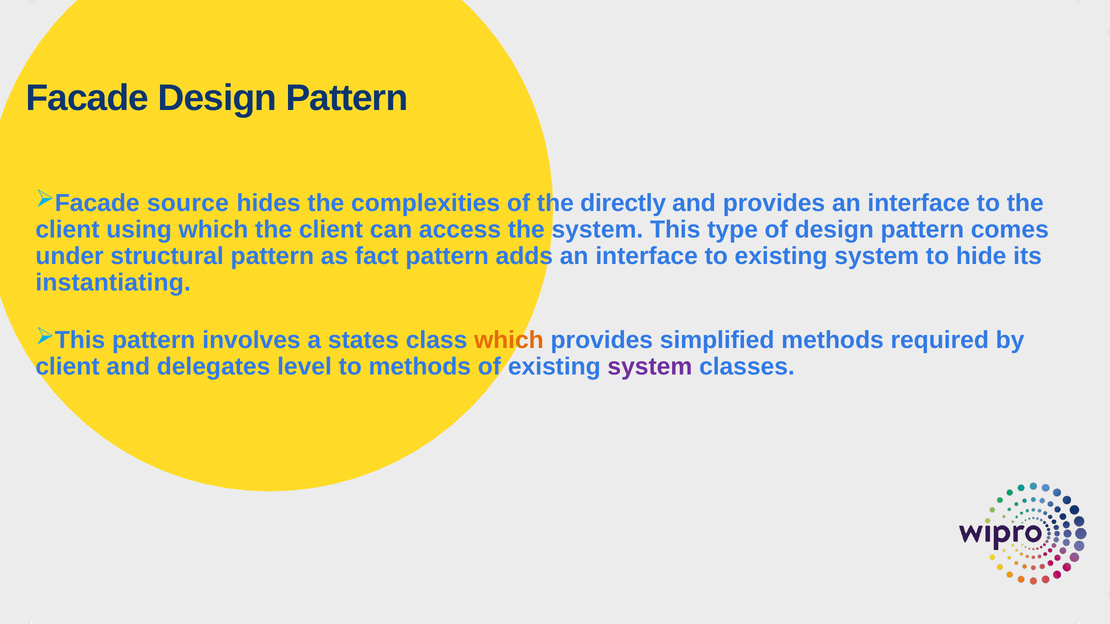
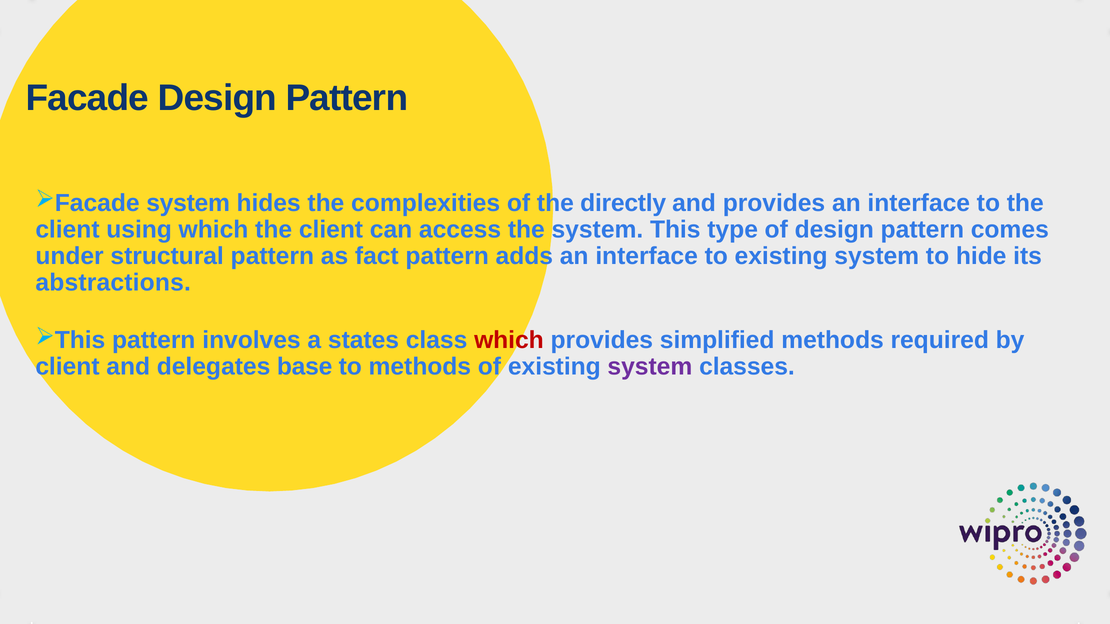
source at (188, 203): source -> system
instantiating: instantiating -> abstractions
which at (509, 340) colour: orange -> red
level: level -> base
